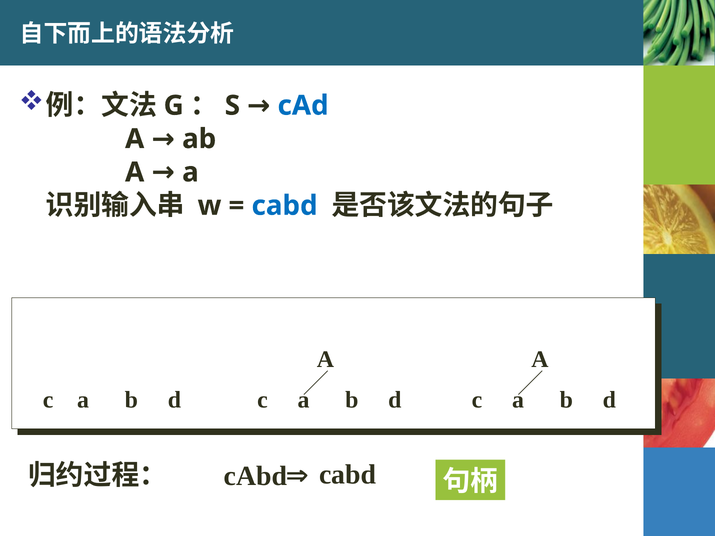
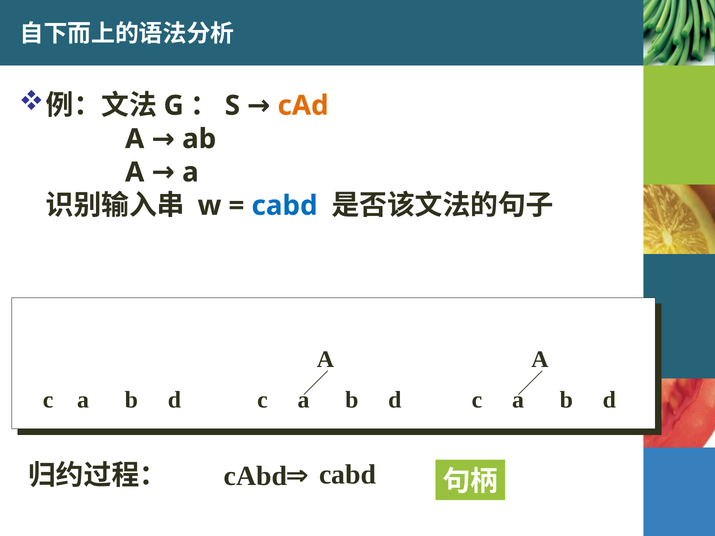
cAd colour: blue -> orange
